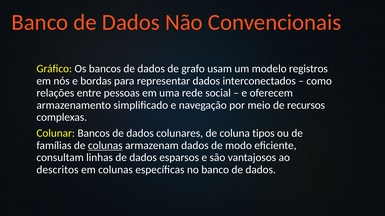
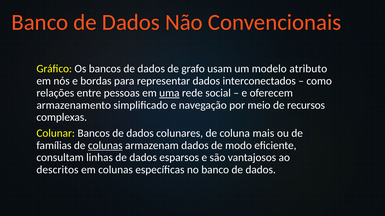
registros: registros -> atributo
uma underline: none -> present
tipos: tipos -> mais
